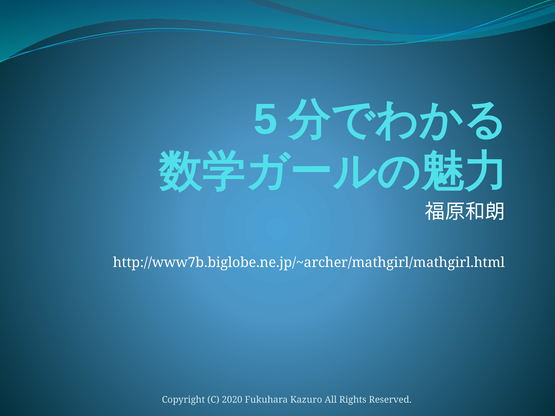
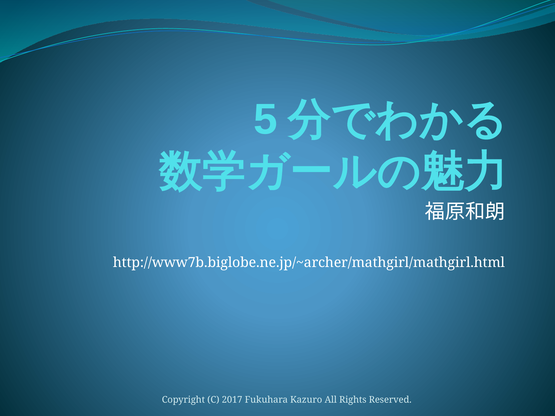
2020: 2020 -> 2017
